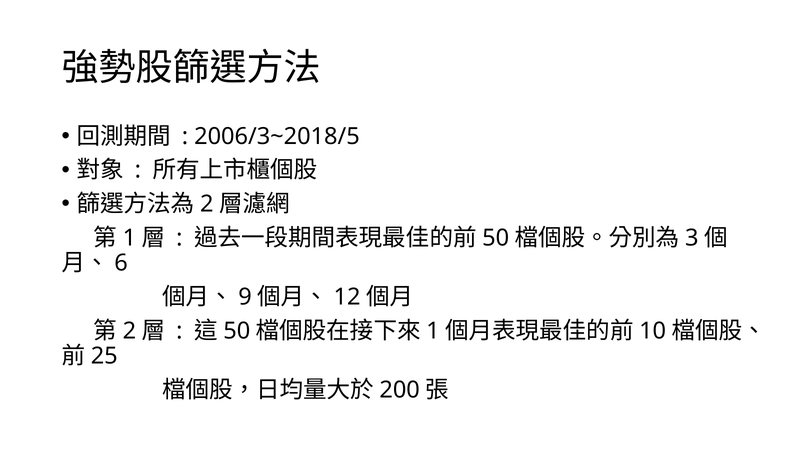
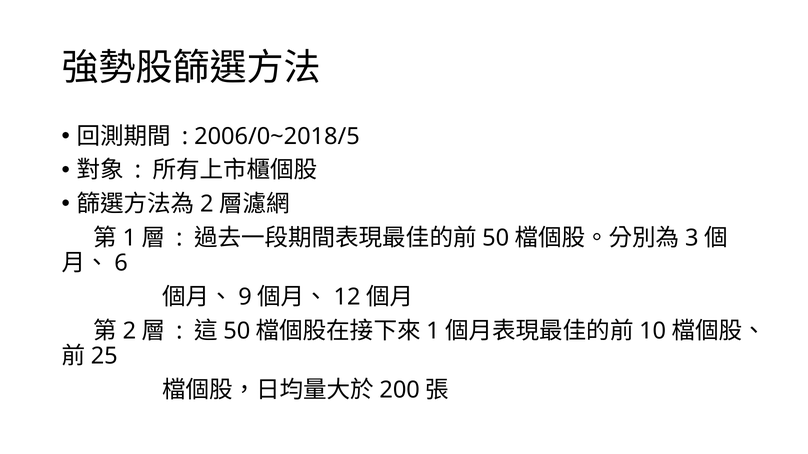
2006/3~2018/5: 2006/3~2018/5 -> 2006/0~2018/5
